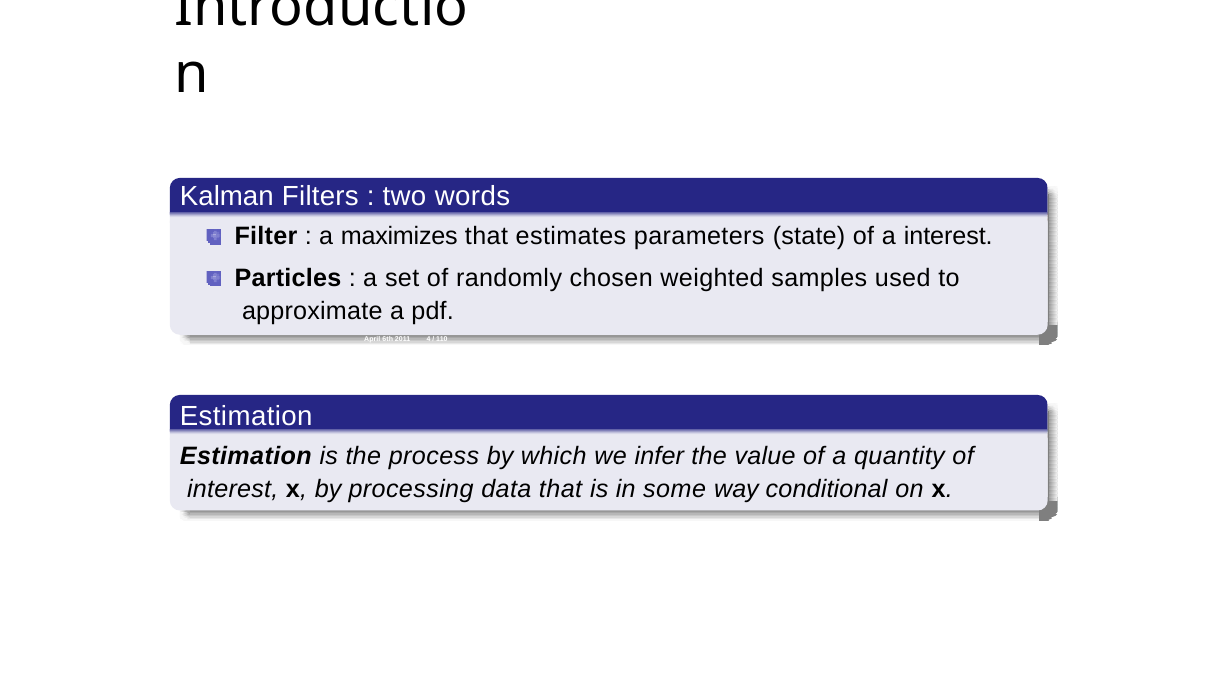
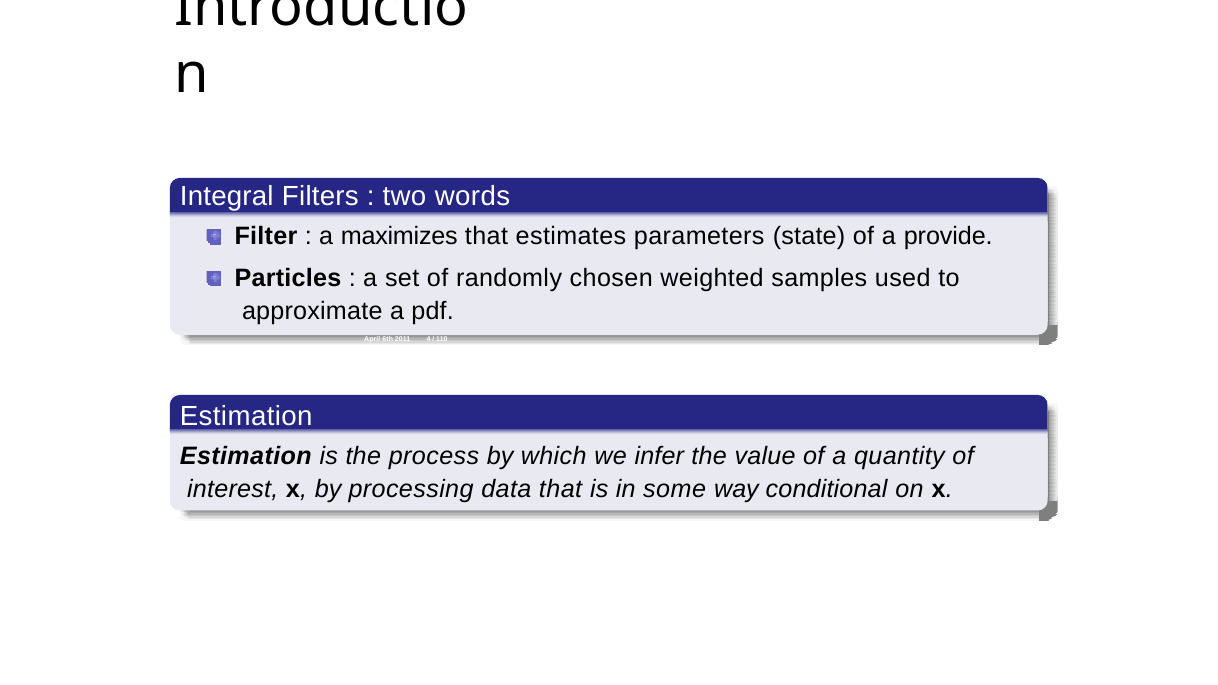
Kalman: Kalman -> Integral
a interest: interest -> provide
